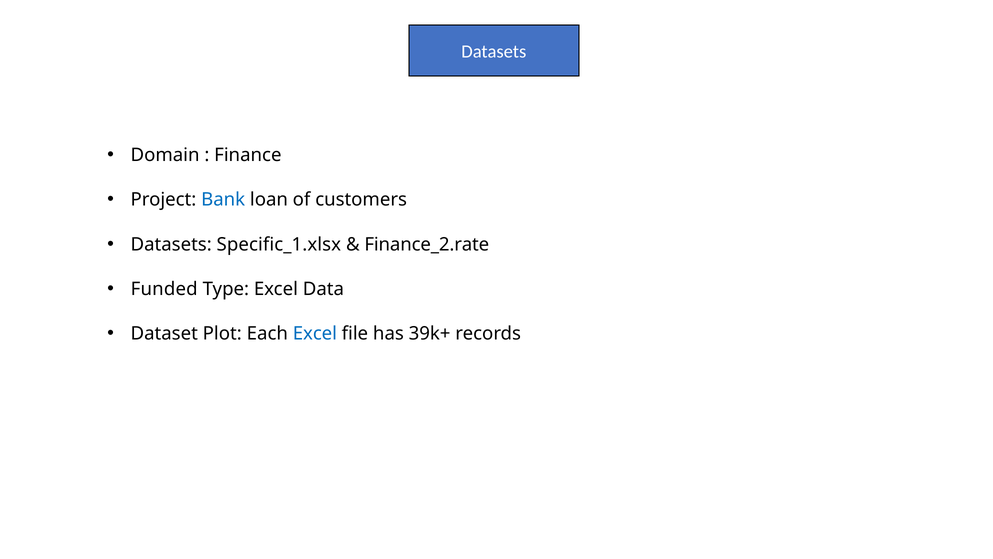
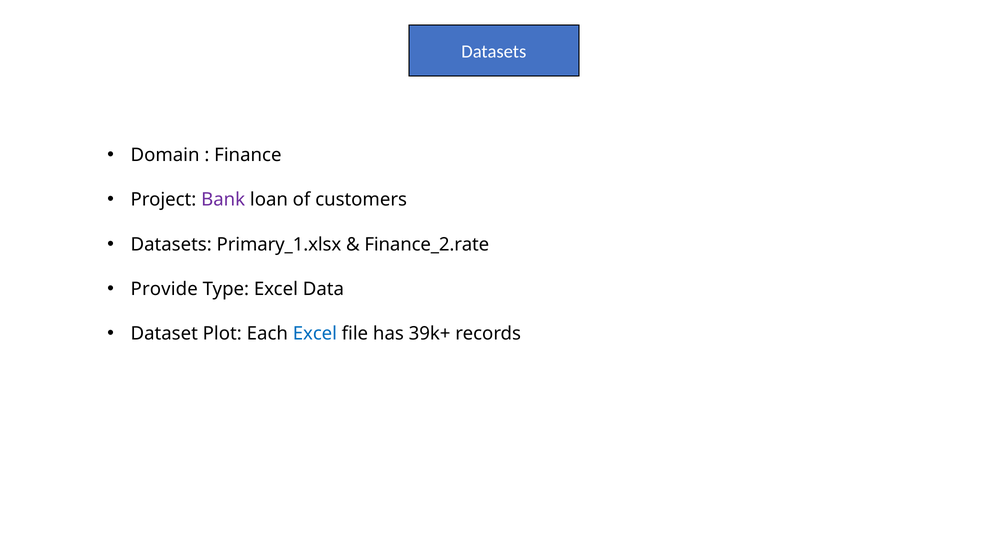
Bank colour: blue -> purple
Specific_1.xlsx: Specific_1.xlsx -> Primary_1.xlsx
Funded: Funded -> Provide
